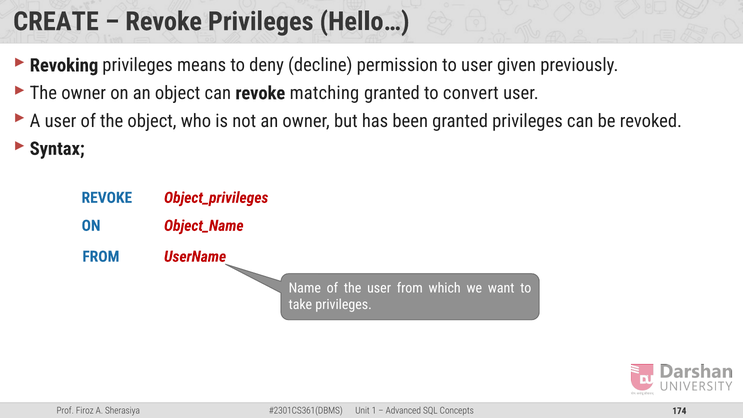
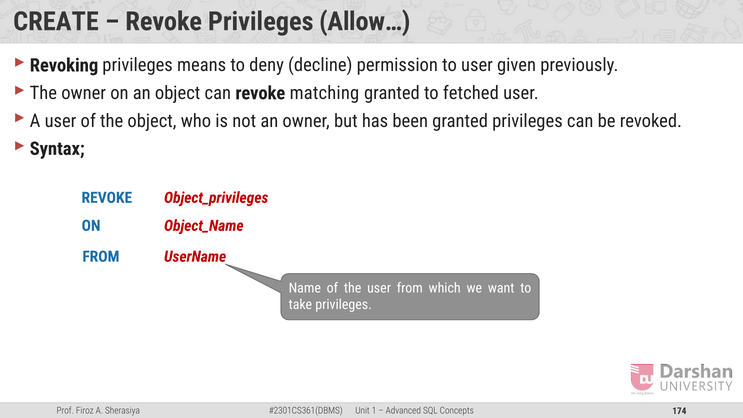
Hello…: Hello… -> Allow…
convert: convert -> fetched
